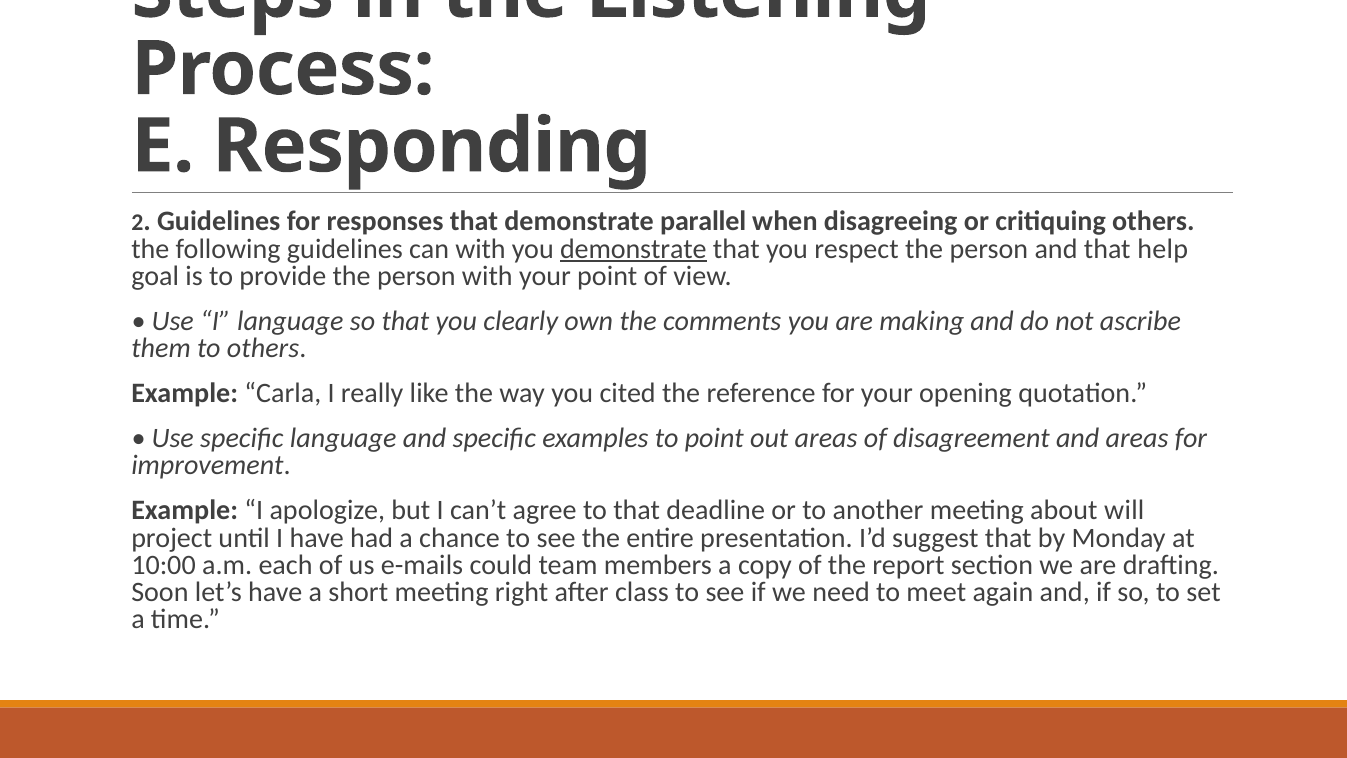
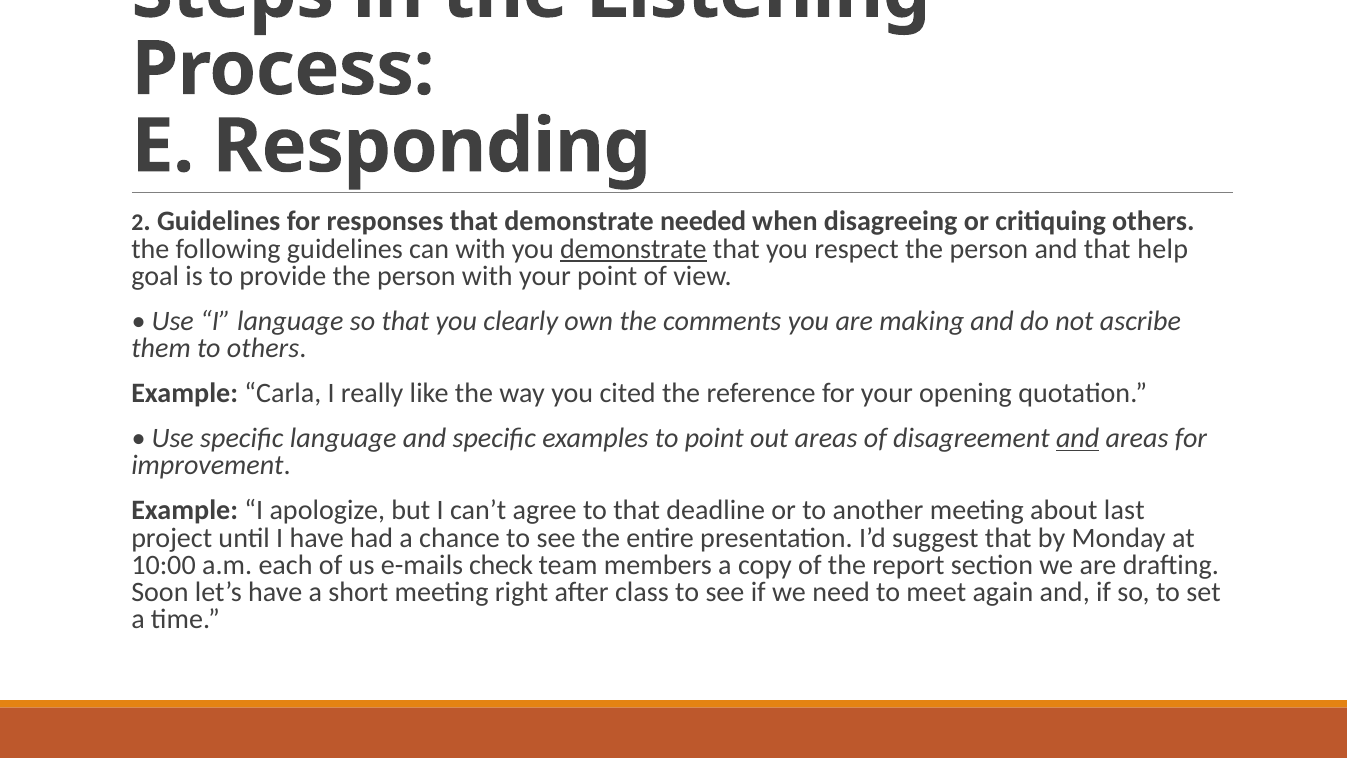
parallel: parallel -> needed
and at (1078, 438) underline: none -> present
will: will -> last
could: could -> check
